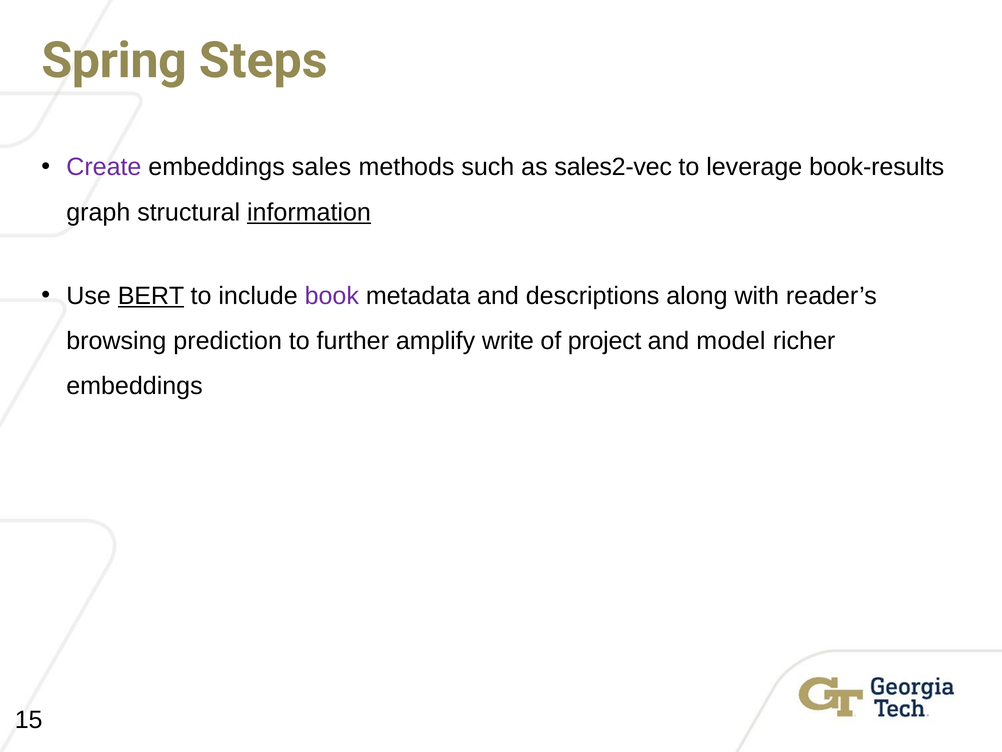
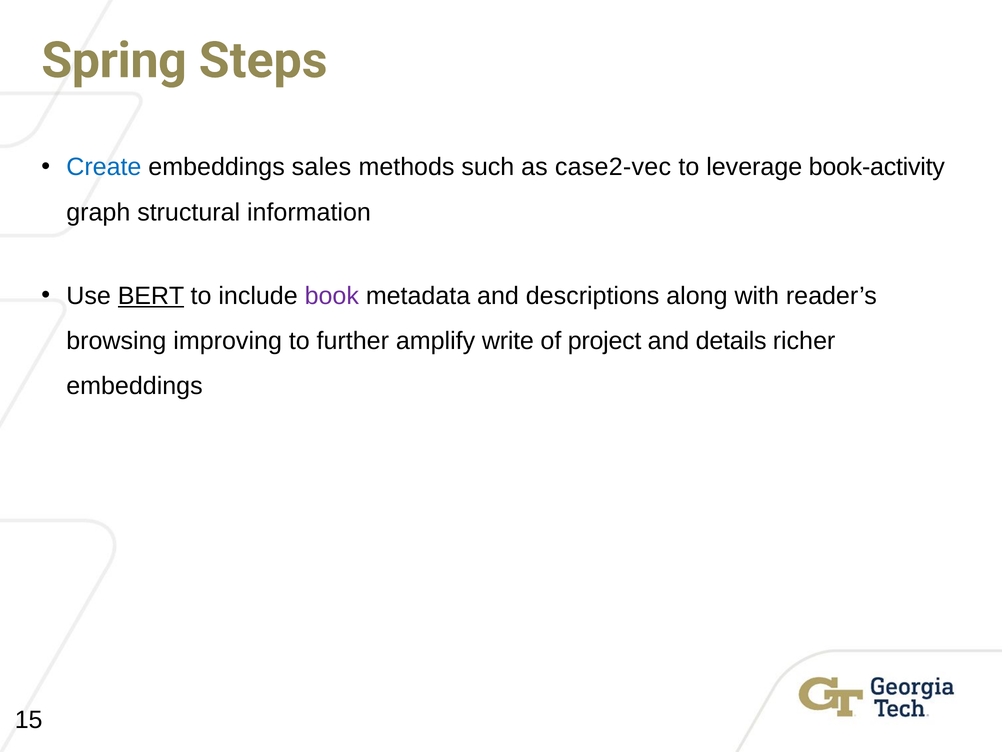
Create colour: purple -> blue
sales2-vec: sales2-vec -> case2-vec
book-results: book-results -> book-activity
information underline: present -> none
prediction: prediction -> improving
model: model -> details
